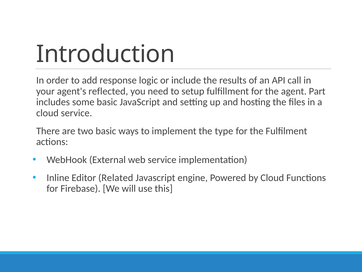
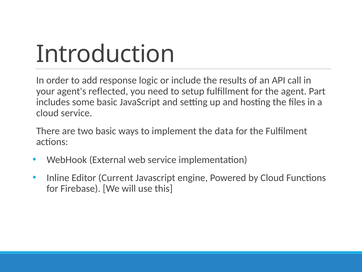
type: type -> data
Related: Related -> Current
